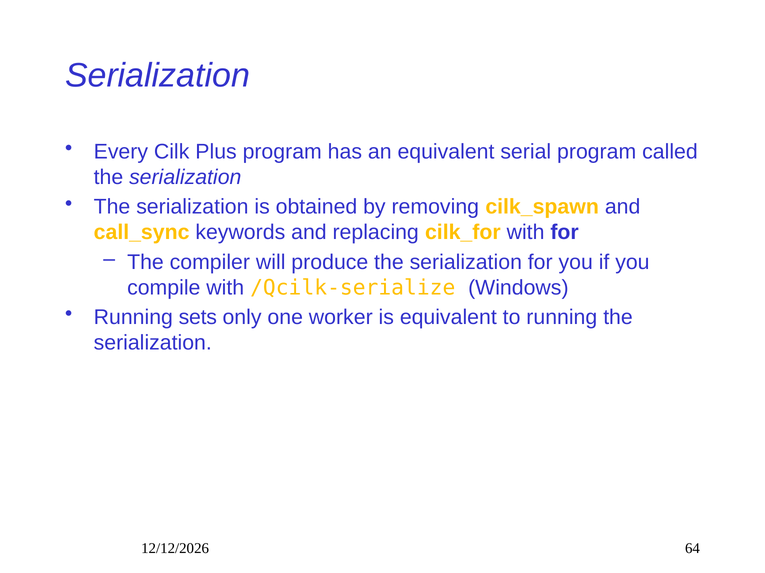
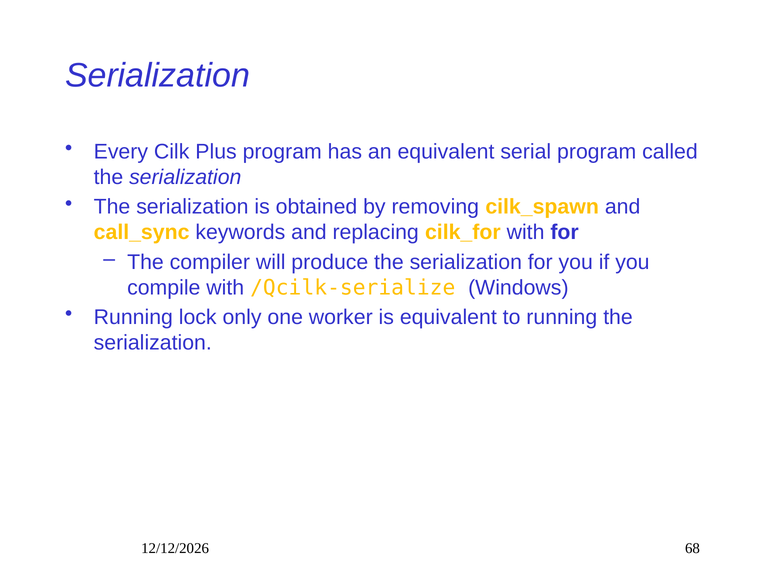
sets: sets -> lock
64: 64 -> 68
